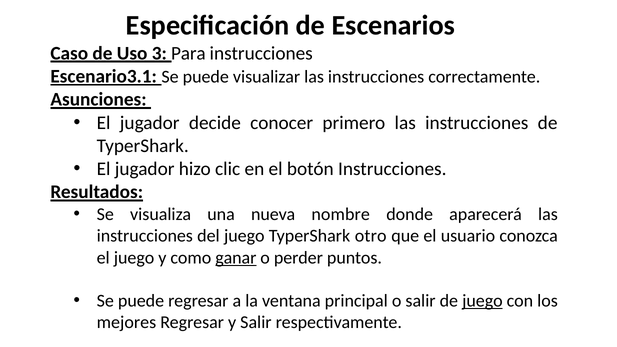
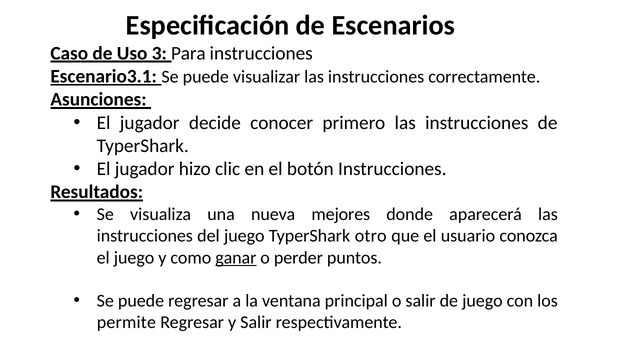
nombre: nombre -> mejores
juego at (482, 301) underline: present -> none
mejores: mejores -> permite
